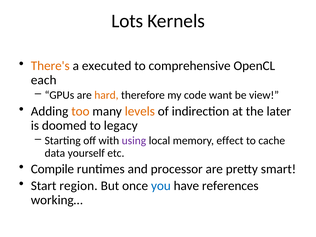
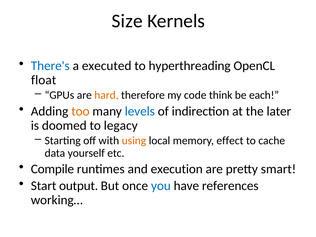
Lots: Lots -> Size
There's colour: orange -> blue
comprehensive: comprehensive -> hyperthreading
each: each -> float
want: want -> think
view: view -> each
levels colour: orange -> blue
using colour: purple -> orange
processor: processor -> execution
region: region -> output
